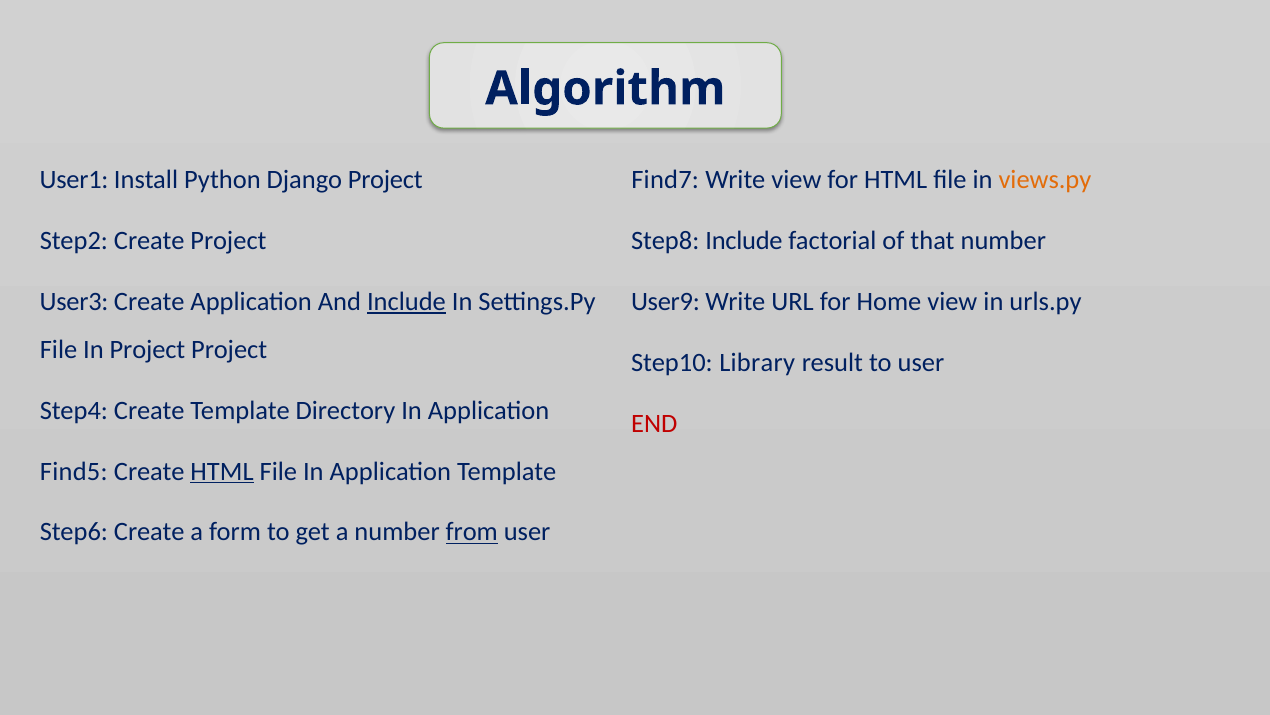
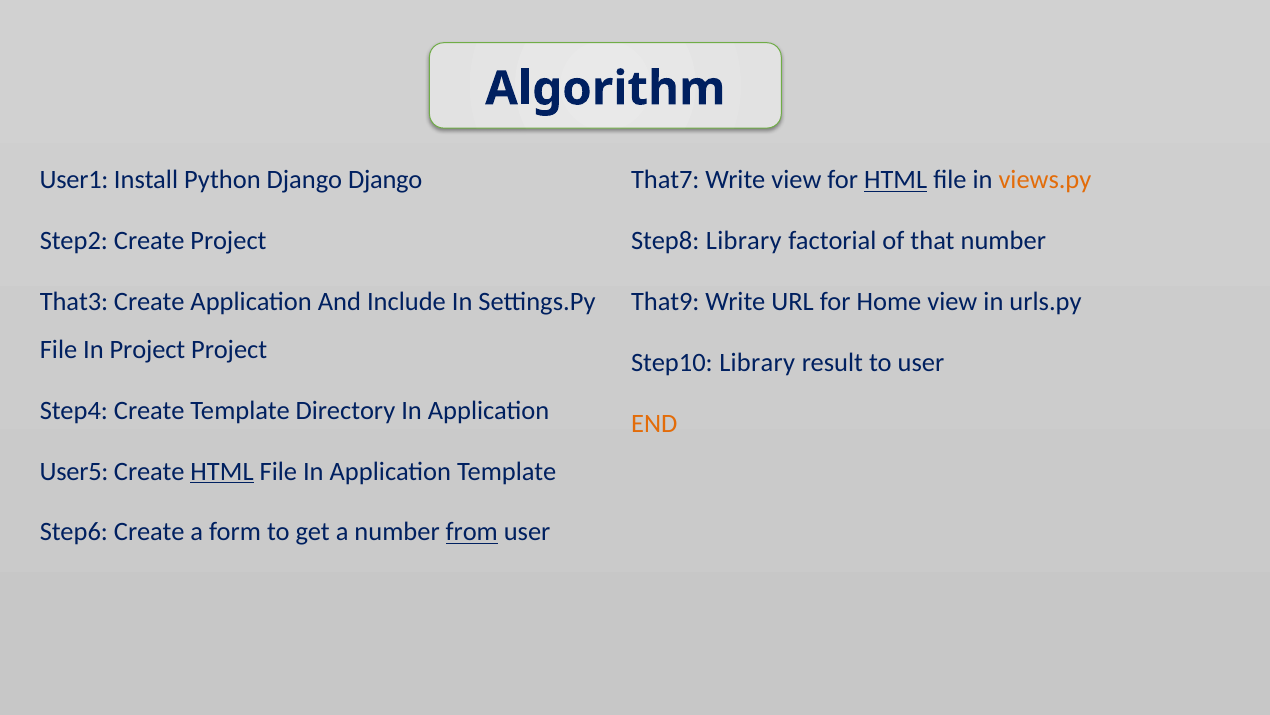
Django Project: Project -> Django
Find7: Find7 -> That7
HTML at (896, 180) underline: none -> present
Step8 Include: Include -> Library
User3: User3 -> That3
Include at (406, 302) underline: present -> none
User9: User9 -> That9
END colour: red -> orange
Find5: Find5 -> User5
